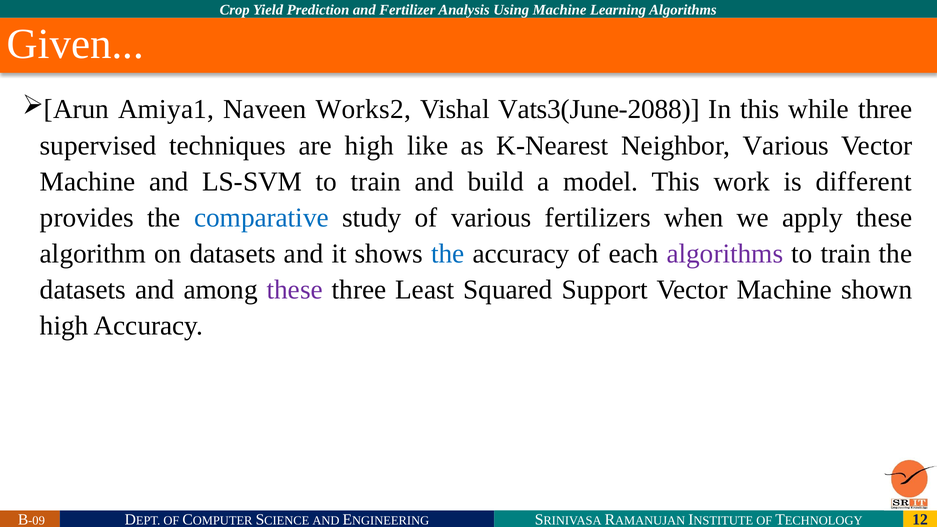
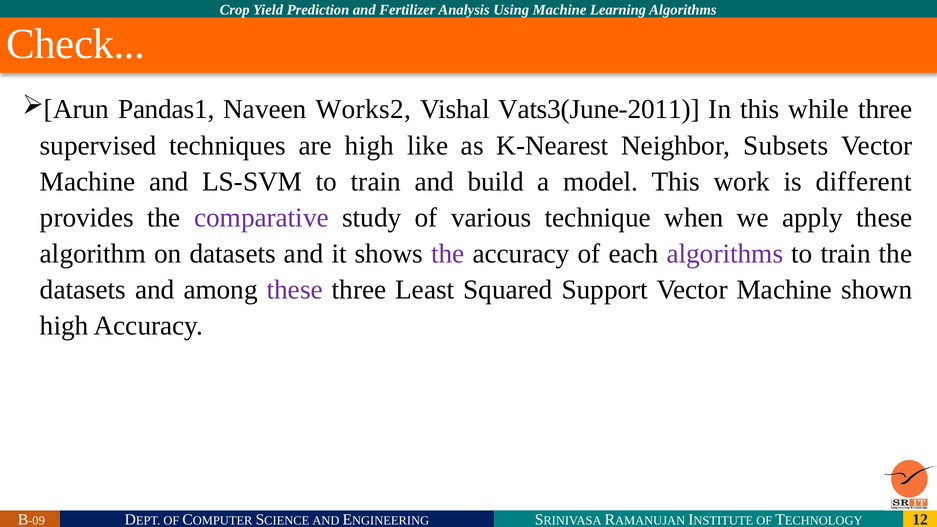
Given: Given -> Check
Amiya1: Amiya1 -> Pandas1
Vats3(June-2088: Vats3(June-2088 -> Vats3(June-2011
Neighbor Various: Various -> Subsets
comparative colour: blue -> purple
fertilizers: fertilizers -> technique
the at (448, 254) colour: blue -> purple
